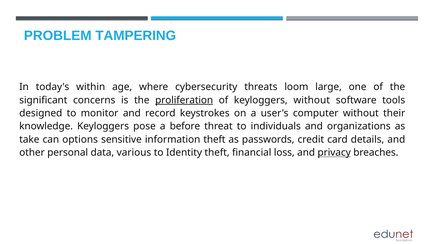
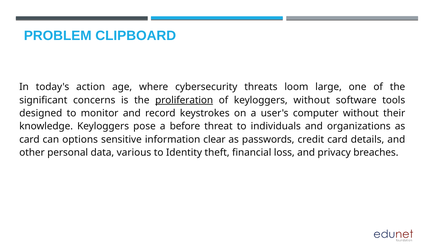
TAMPERING: TAMPERING -> CLIPBOARD
within: within -> action
take at (29, 140): take -> card
information theft: theft -> clear
privacy underline: present -> none
